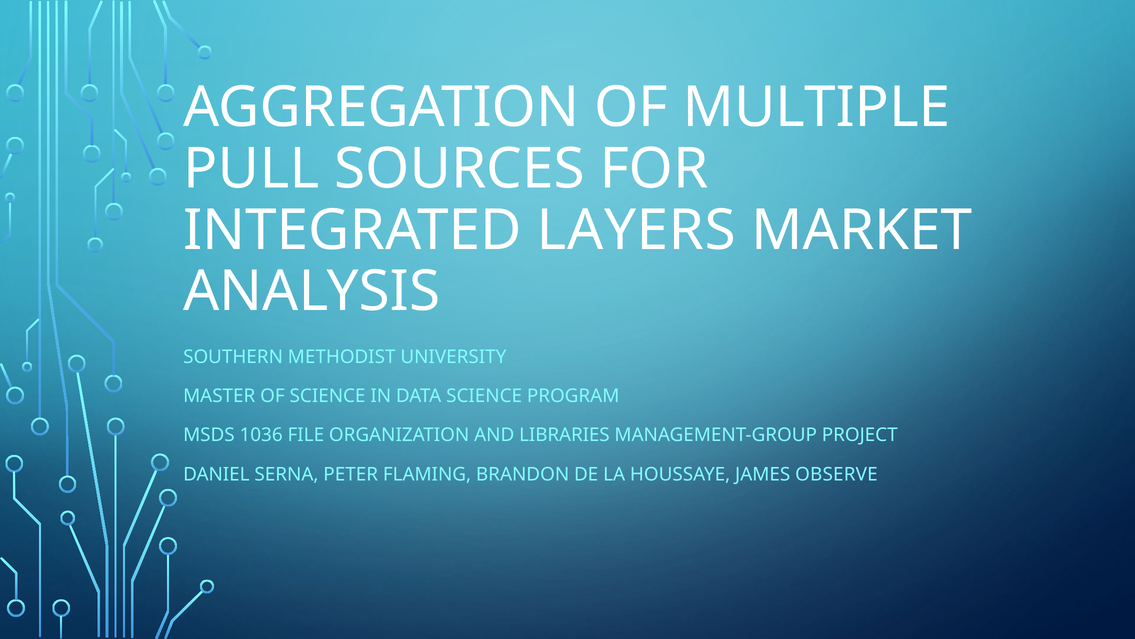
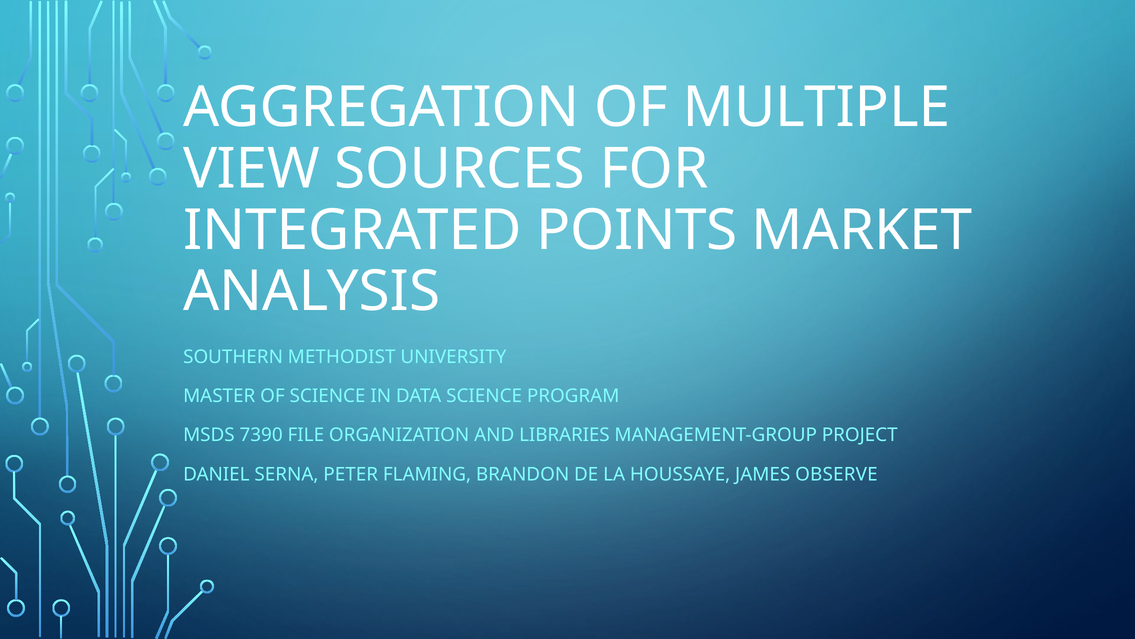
PULL: PULL -> VIEW
LAYERS: LAYERS -> POINTS
1036: 1036 -> 7390
